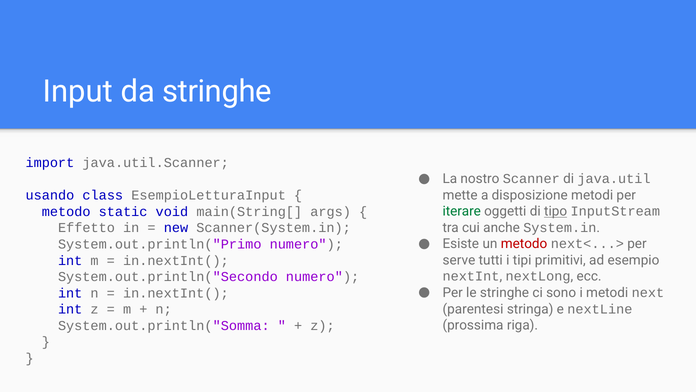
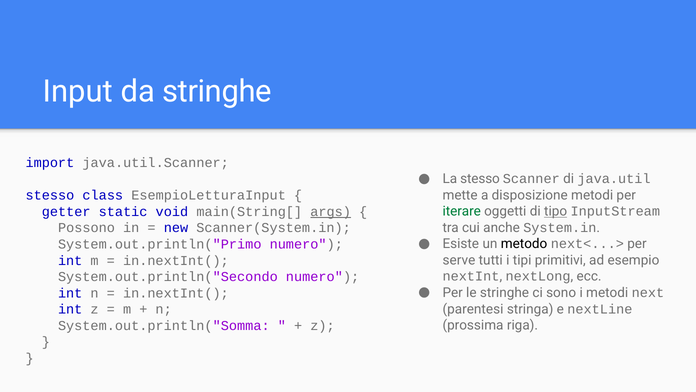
La nostro: nostro -> stesso
usando at (50, 195): usando -> stesso
metodo at (66, 211): metodo -> getter
args underline: none -> present
Effetto: Effetto -> Possono
metodo at (524, 244) colour: red -> black
